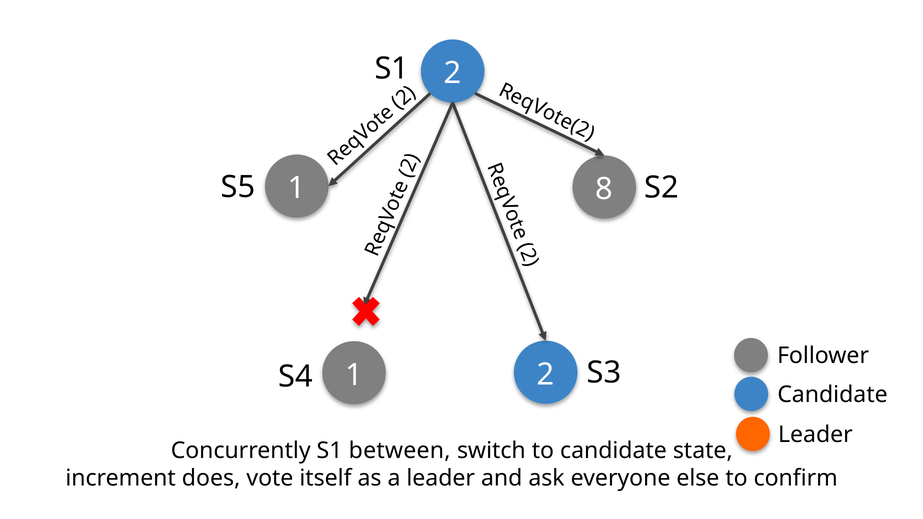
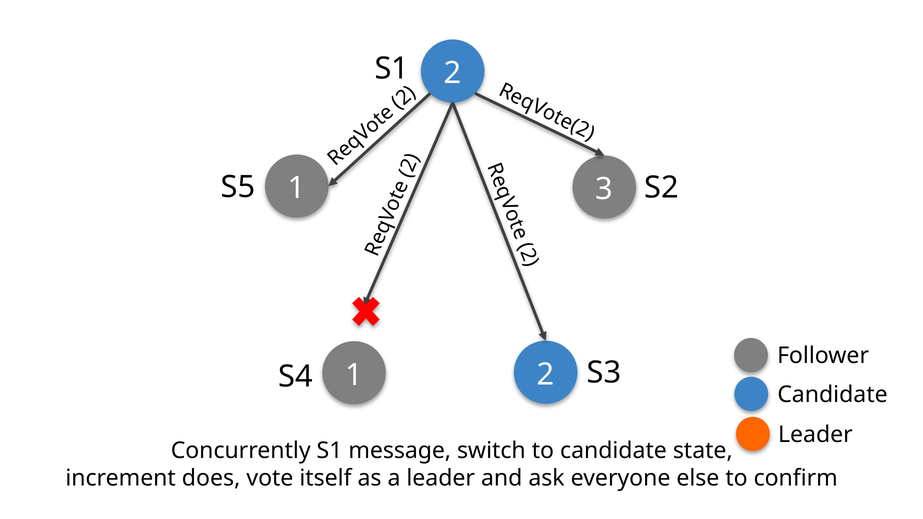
8: 8 -> 3
between: between -> message
